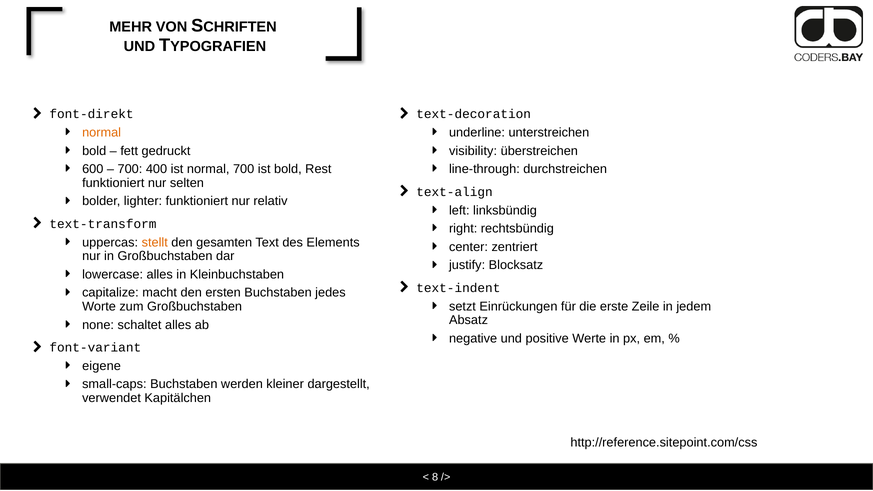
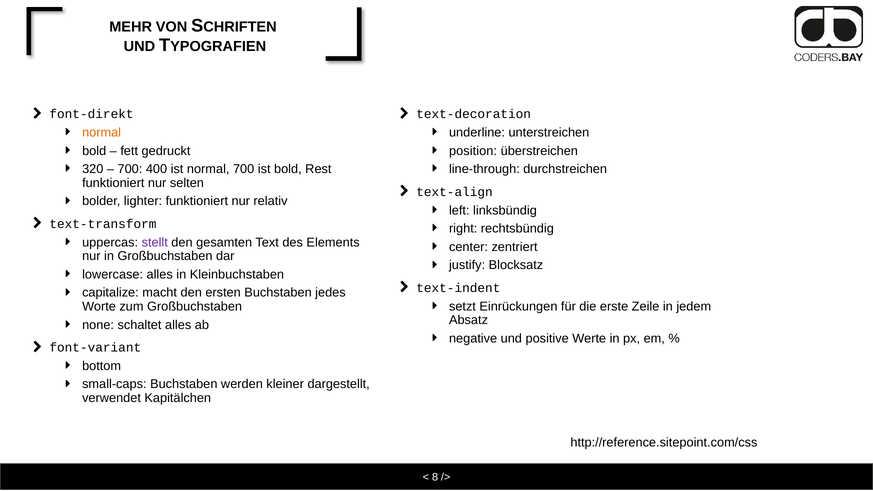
visibility: visibility -> position
600: 600 -> 320
stellt colour: orange -> purple
eigene: eigene -> bottom
